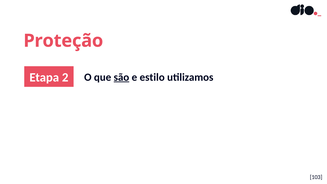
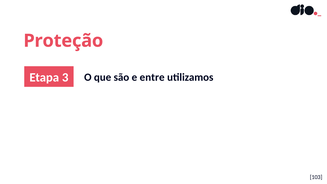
2: 2 -> 3
são underline: present -> none
estilo: estilo -> entre
